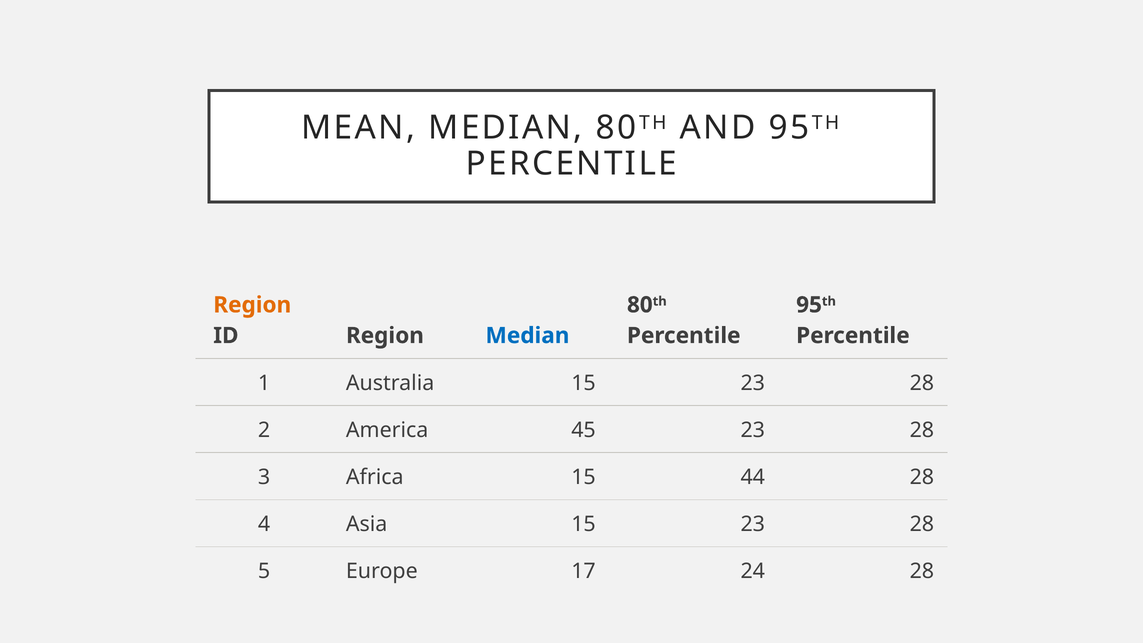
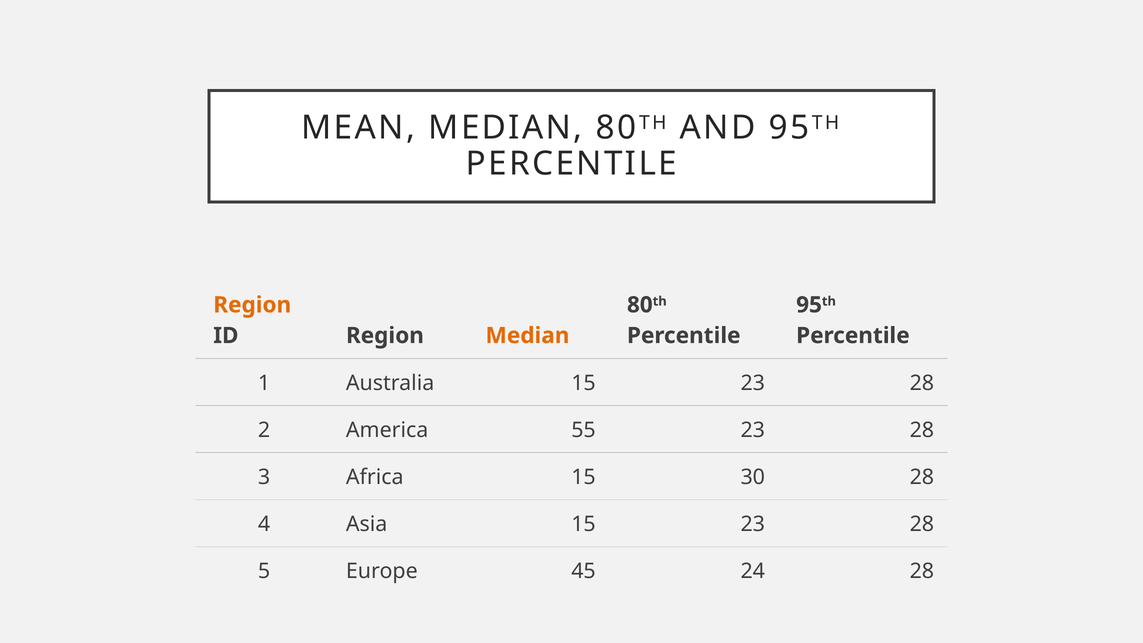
Median at (527, 336) colour: blue -> orange
45: 45 -> 55
44: 44 -> 30
17: 17 -> 45
